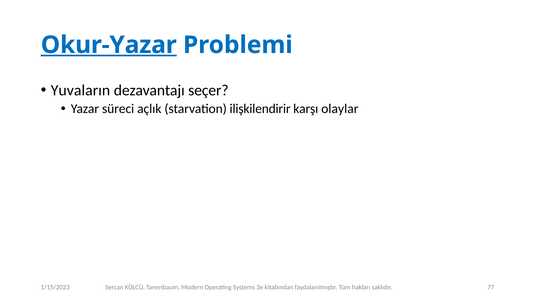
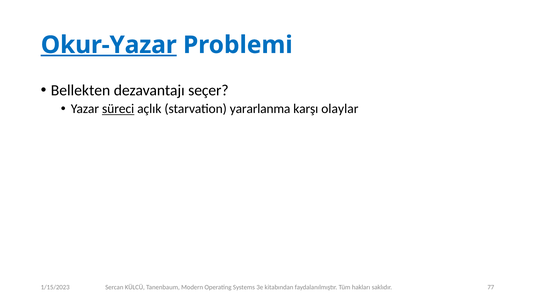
Yuvaların: Yuvaların -> Bellekten
süreci underline: none -> present
ilişkilendirir: ilişkilendirir -> yararlanma
